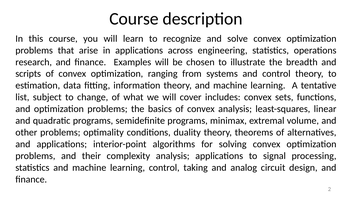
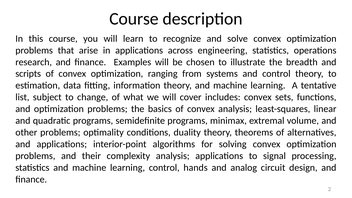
taking: taking -> hands
